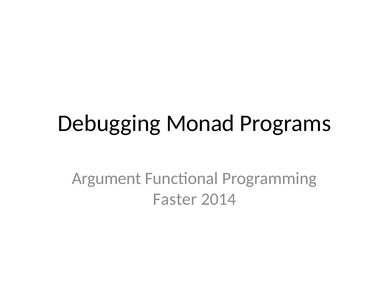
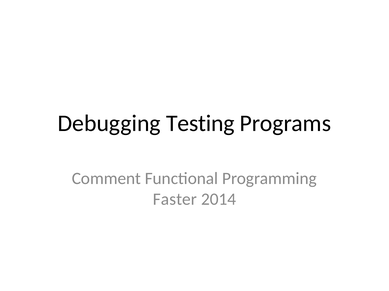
Monad: Monad -> Testing
Argument: Argument -> Comment
